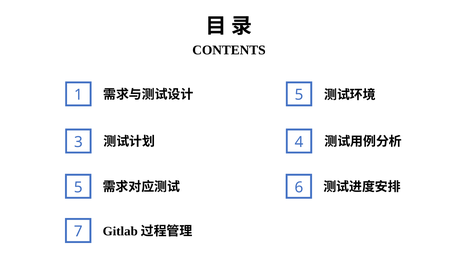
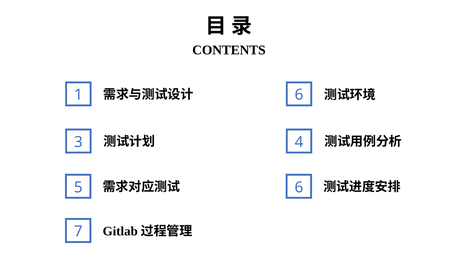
5 at (299, 95): 5 -> 6
